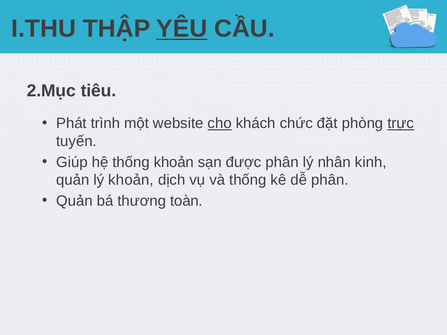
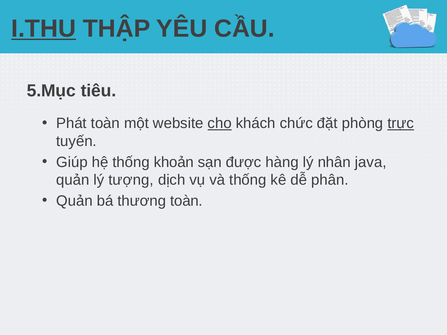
I.THU underline: none -> present
YÊU underline: present -> none
2.Mục: 2.Mục -> 5.Mục
Phát trình: trình -> toàn
được phân: phân -> hàng
kinh: kinh -> java
lý khoản: khoản -> tượng
